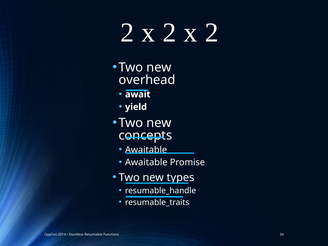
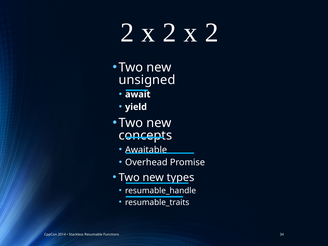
overhead: overhead -> unsigned
Awaitable at (146, 162): Awaitable -> Overhead
